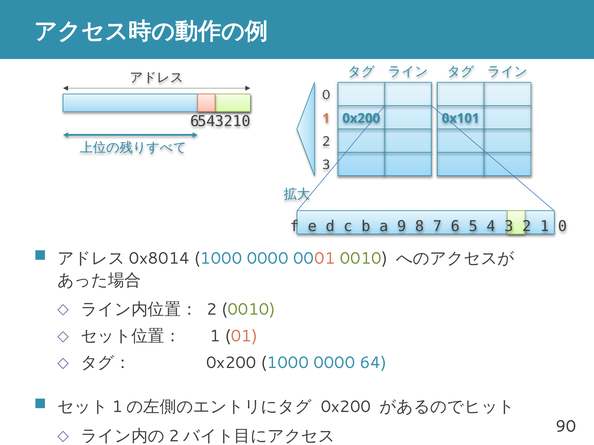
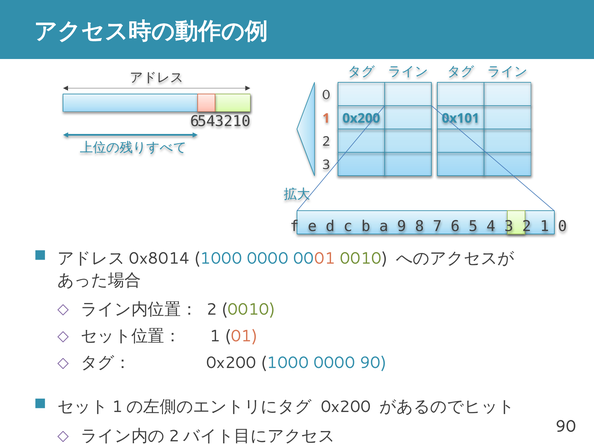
0000 64: 64 -> 90
